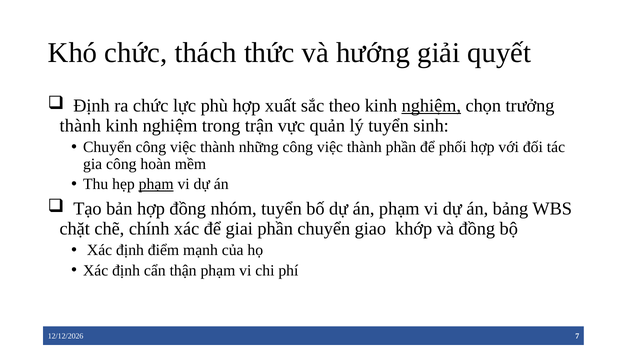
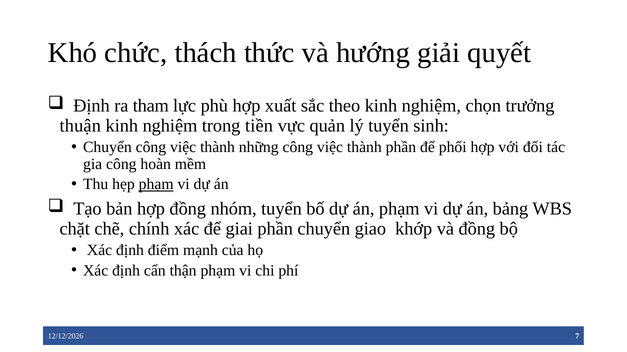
ra chức: chức -> tham
nghiệm at (431, 106) underline: present -> none
thành at (80, 126): thành -> thuận
trận: trận -> tiền
